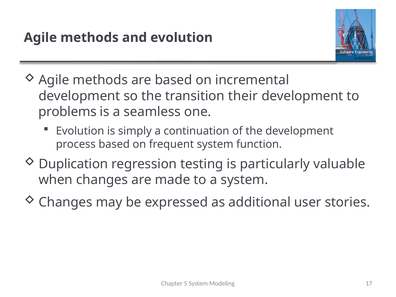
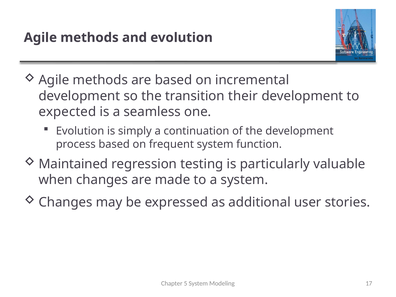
problems: problems -> expected
Duplication: Duplication -> Maintained
